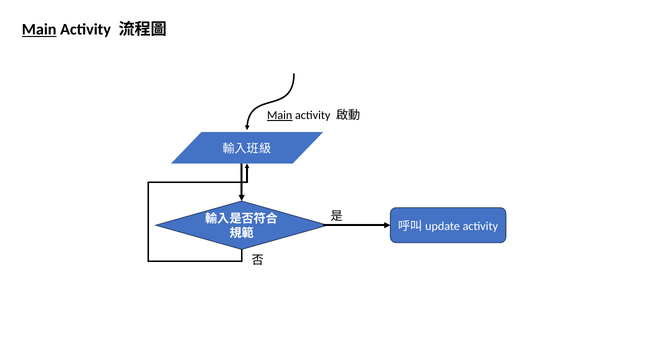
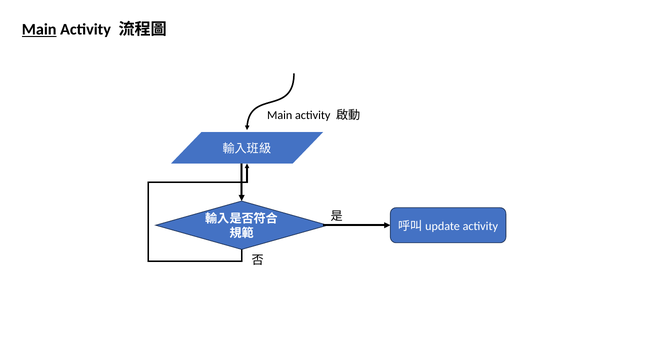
Main at (280, 115) underline: present -> none
